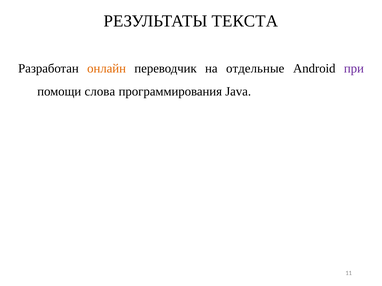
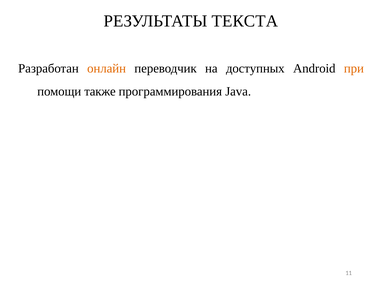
отдельные: отдельные -> доступных
при colour: purple -> orange
слова: слова -> также
